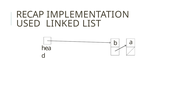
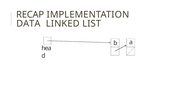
USED: USED -> DATA
